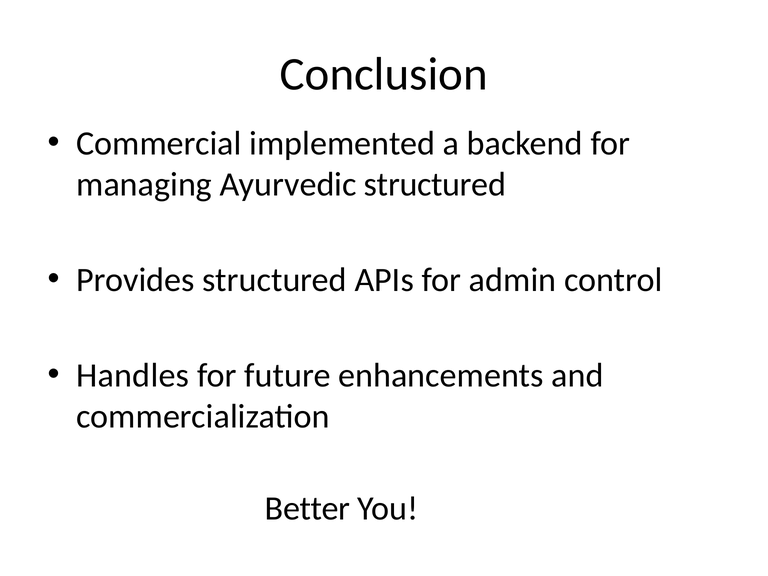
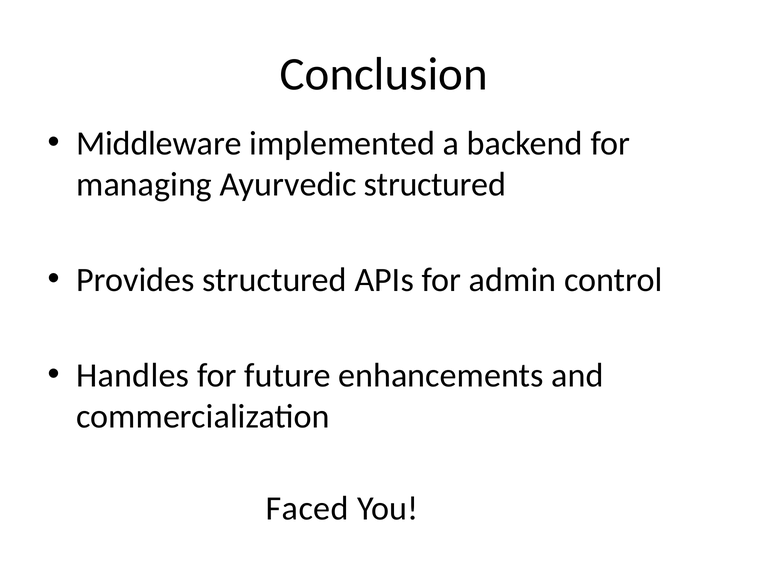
Commercial: Commercial -> Middleware
Better: Better -> Faced
